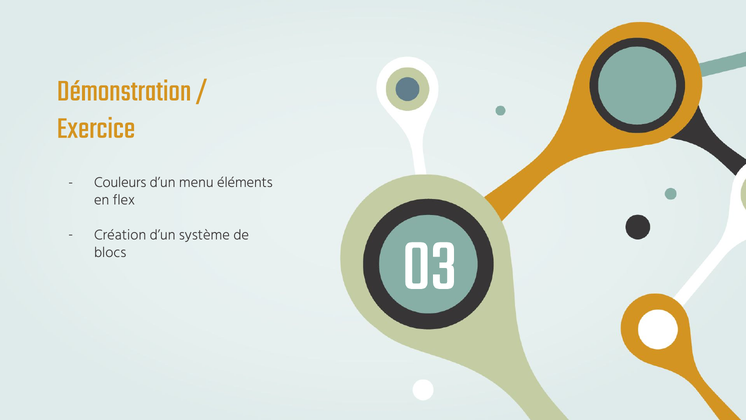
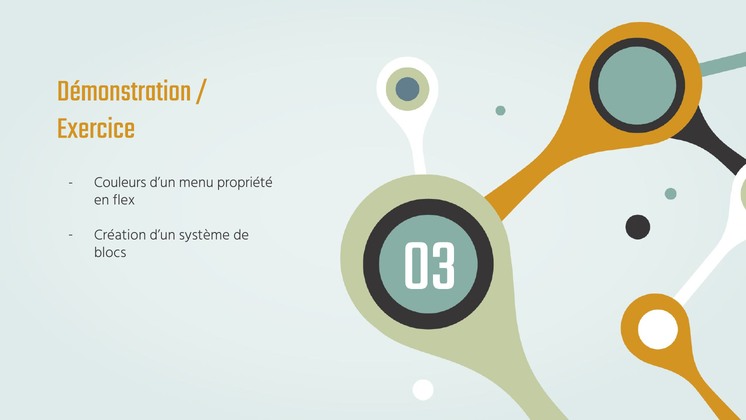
éléments: éléments -> propriété
